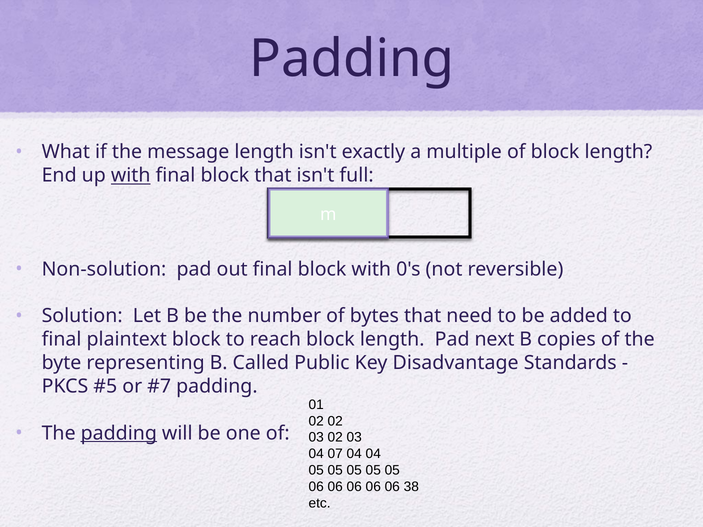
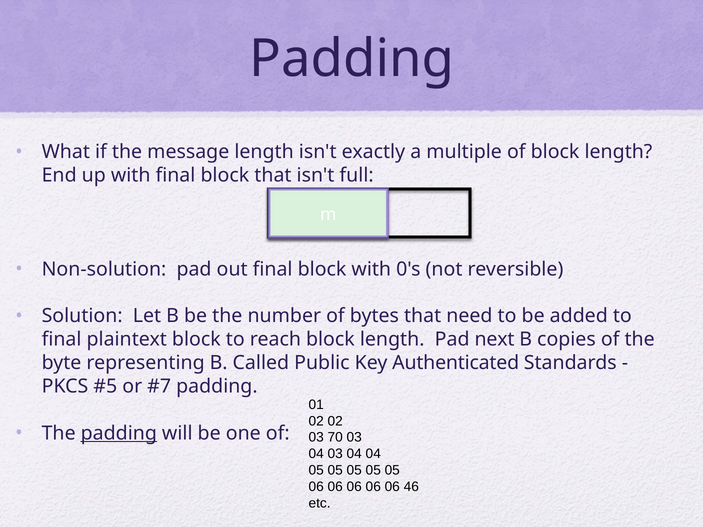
with at (131, 176) underline: present -> none
Disadvantage: Disadvantage -> Authenticated
03 02: 02 -> 70
04 07: 07 -> 03
38: 38 -> 46
